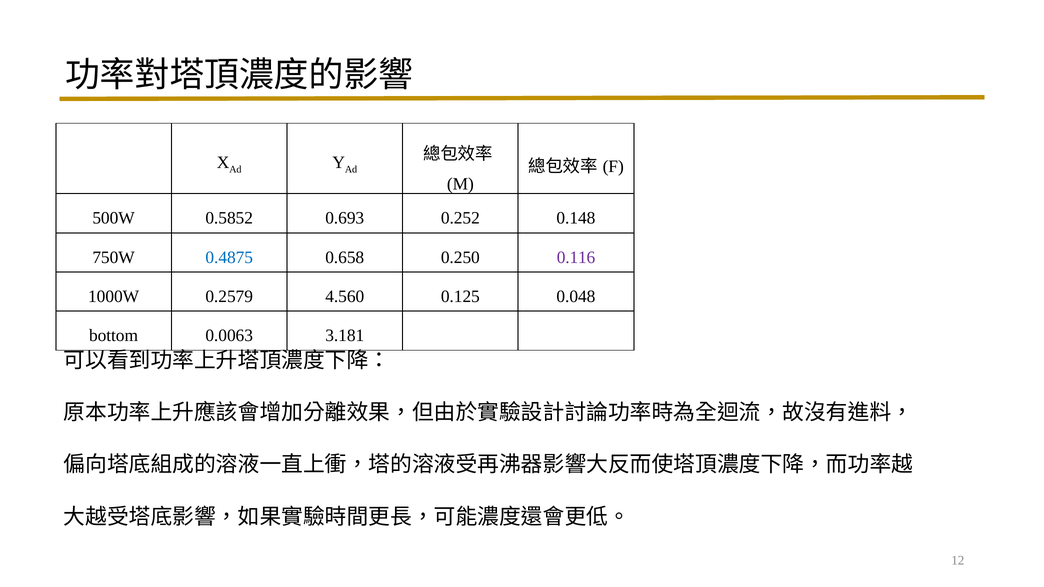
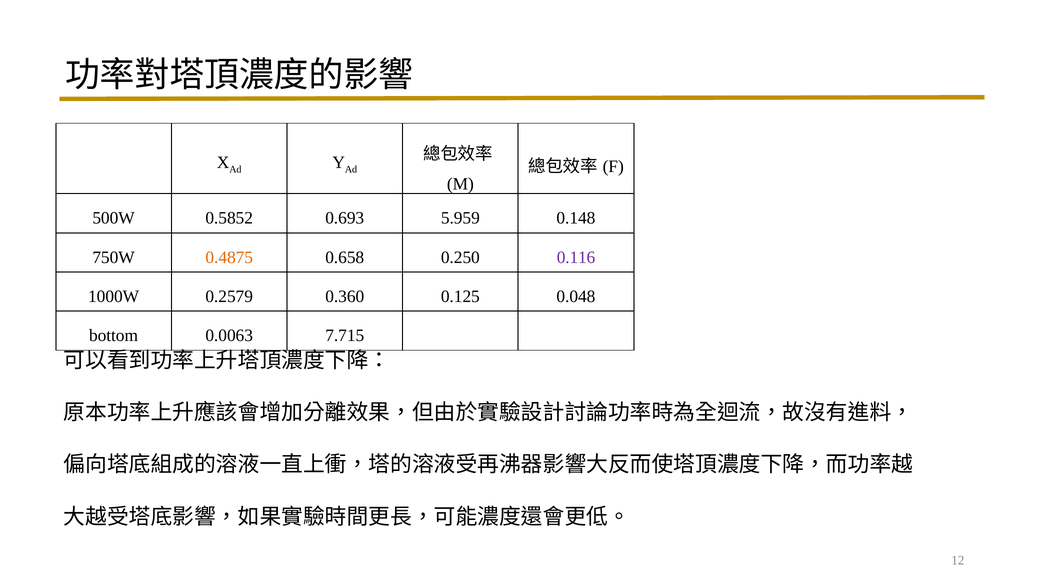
0.252: 0.252 -> 5.959
0.4875 colour: blue -> orange
4.560: 4.560 -> 0.360
3.181: 3.181 -> 7.715
